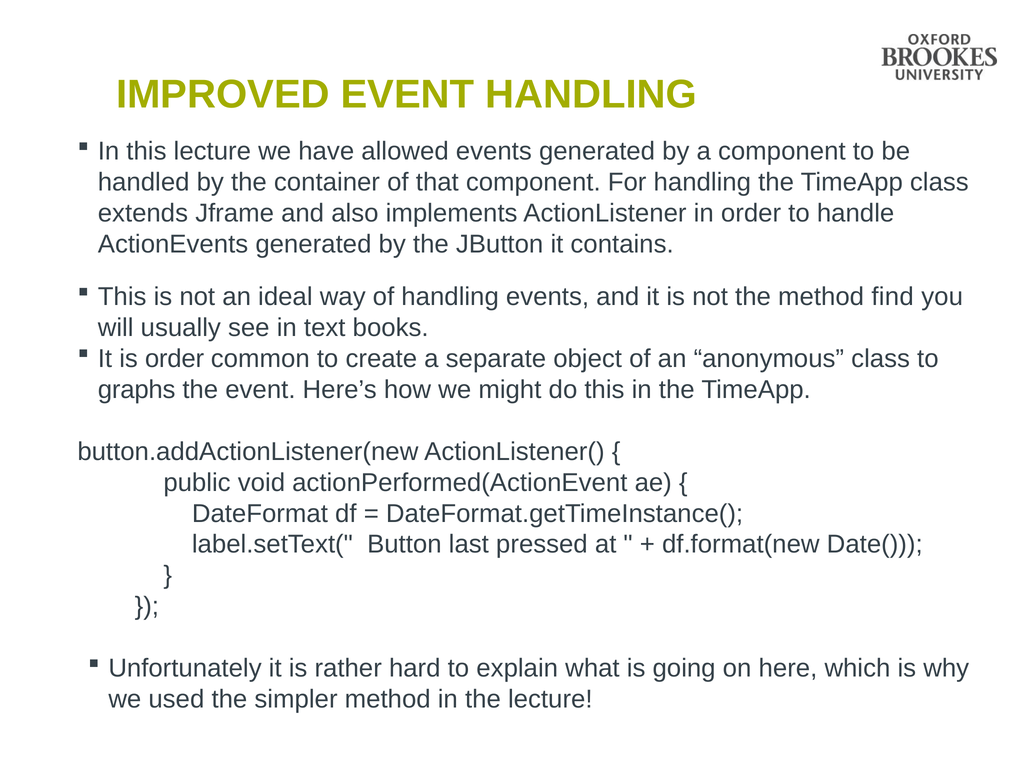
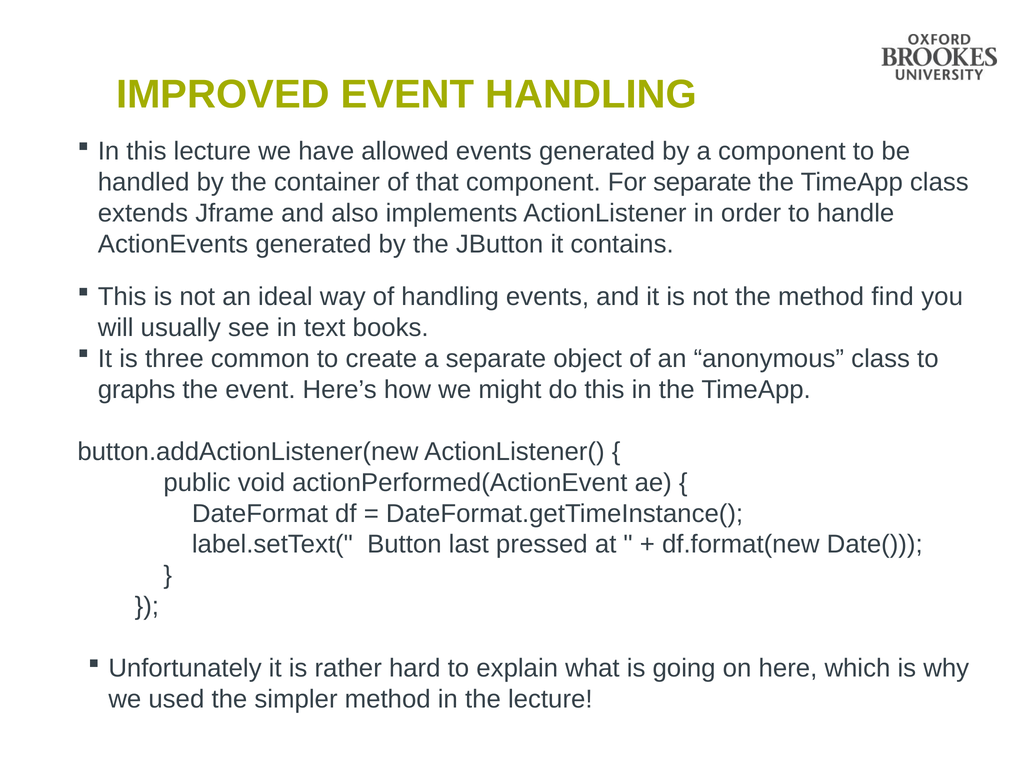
For handling: handling -> separate
is order: order -> three
